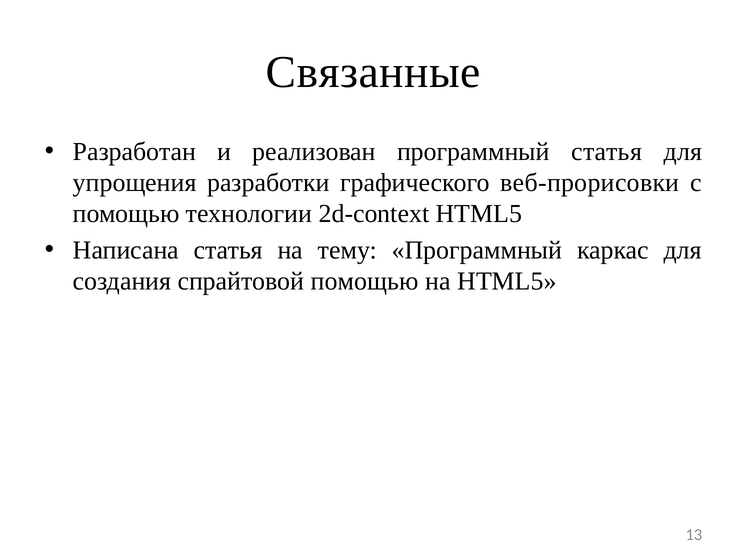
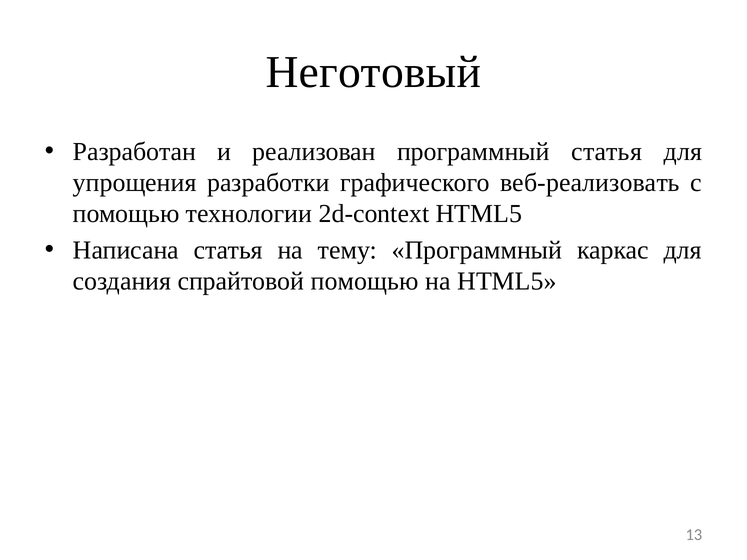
Связанные: Связанные -> Неготовый
веб-прорисовки: веб-прорисовки -> веб-реализовать
